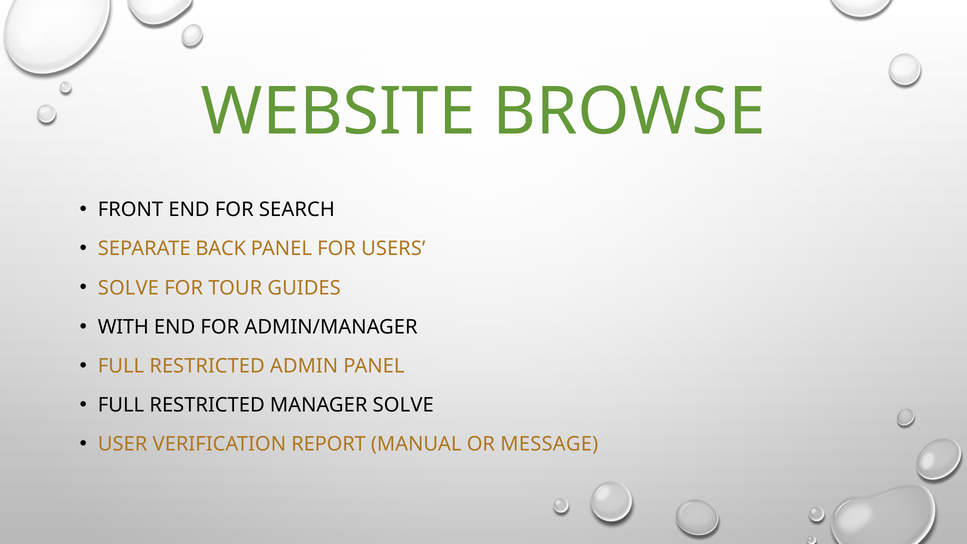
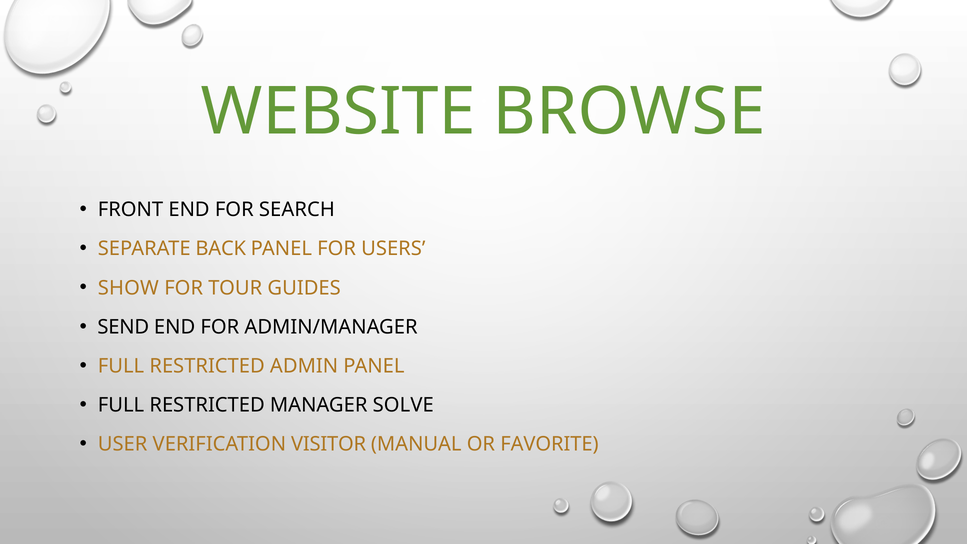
SOLVE at (128, 288): SOLVE -> SHOW
WITH: WITH -> SEND
REPORT: REPORT -> VISITOR
MESSAGE: MESSAGE -> FAVORITE
